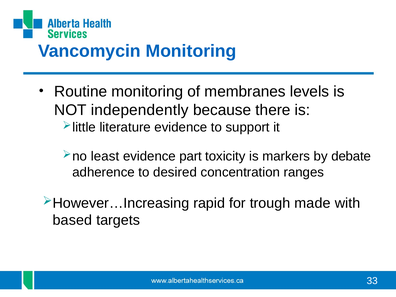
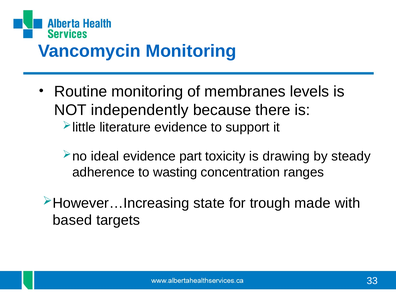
least: least -> ideal
markers: markers -> drawing
debate: debate -> steady
desired: desired -> wasting
rapid: rapid -> state
